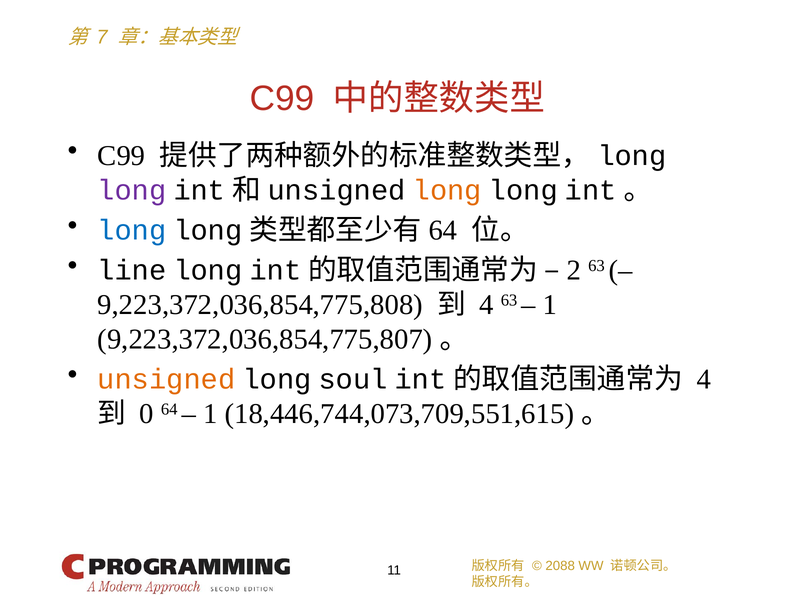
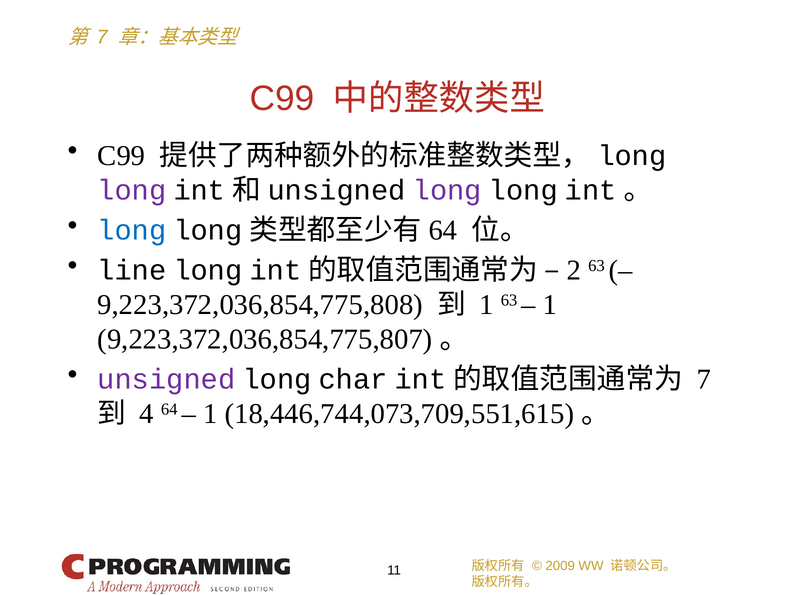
long at (447, 190) colour: orange -> purple
4 at (486, 305): 4 -> 1
unsigned colour: orange -> purple
soul: soul -> char
4 at (704, 379): 4 -> 7
0: 0 -> 4
2088: 2088 -> 2009
